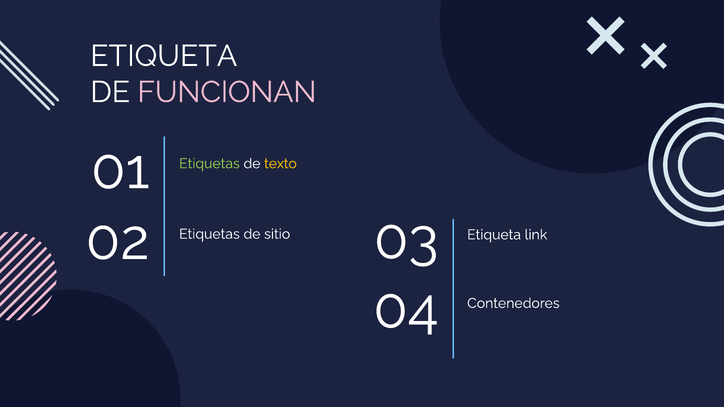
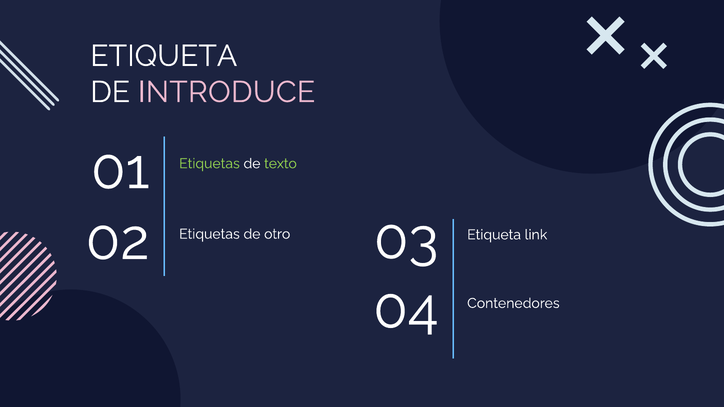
FUNCIONAN: FUNCIONAN -> INTRODUCE
texto colour: yellow -> light green
sitio: sitio -> otro
